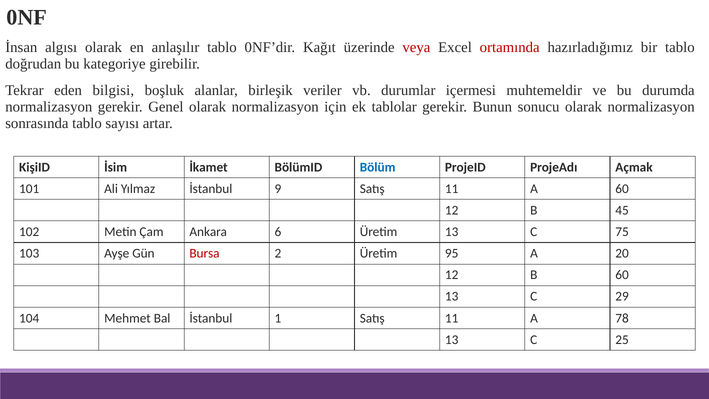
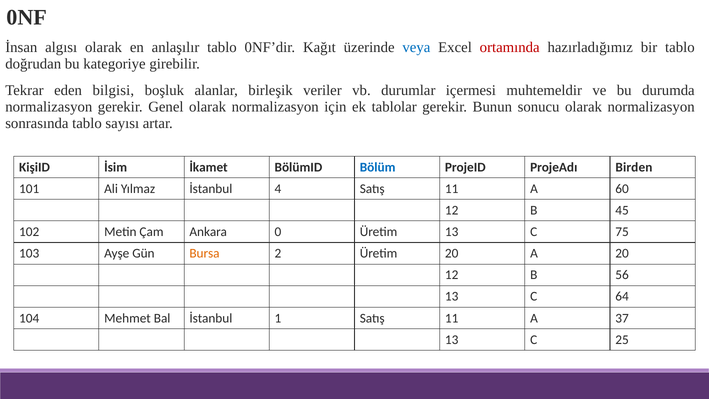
veya colour: red -> blue
Açmak: Açmak -> Birden
9: 9 -> 4
6: 6 -> 0
Bursa colour: red -> orange
Üretim 95: 95 -> 20
B 60: 60 -> 56
29: 29 -> 64
78: 78 -> 37
